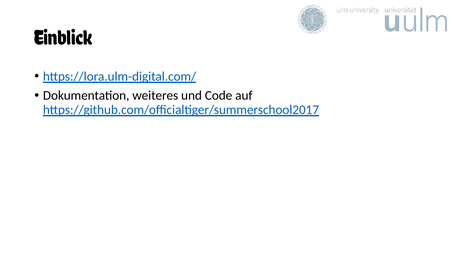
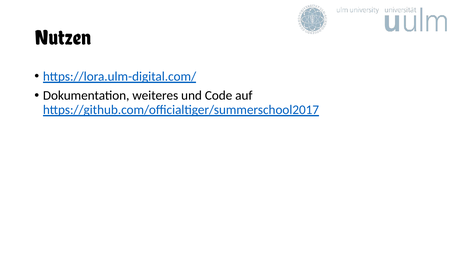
Einblick: Einblick -> Nutzen
